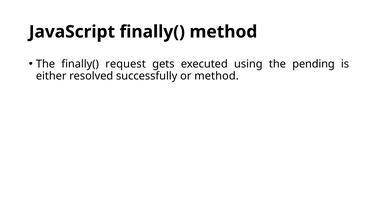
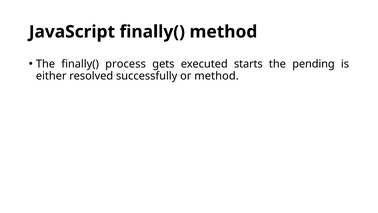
request: request -> process
using: using -> starts
